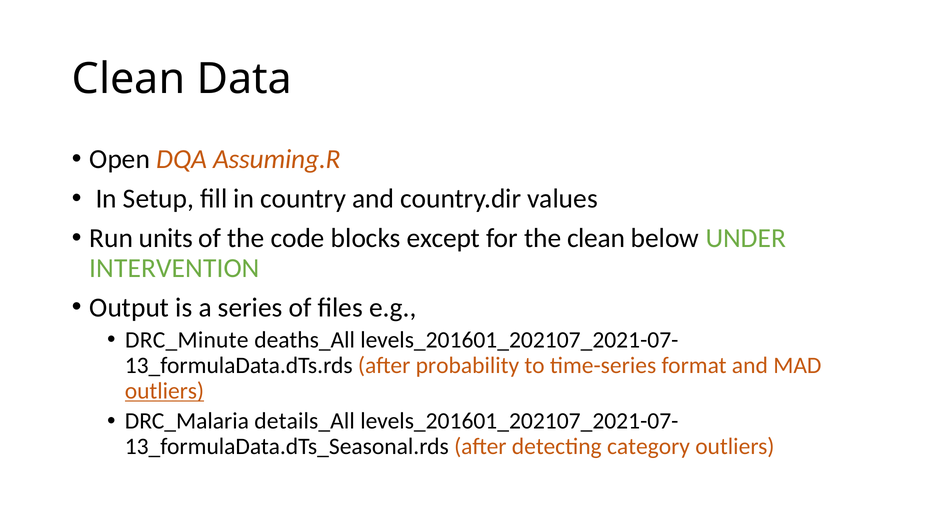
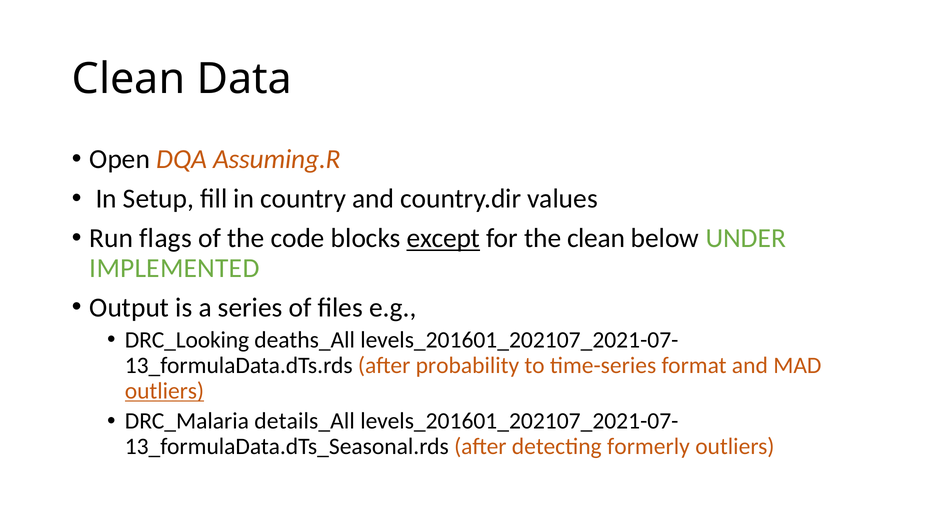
units: units -> flags
except underline: none -> present
INTERVENTION: INTERVENTION -> IMPLEMENTED
DRC_Minute: DRC_Minute -> DRC_Looking
category: category -> formerly
